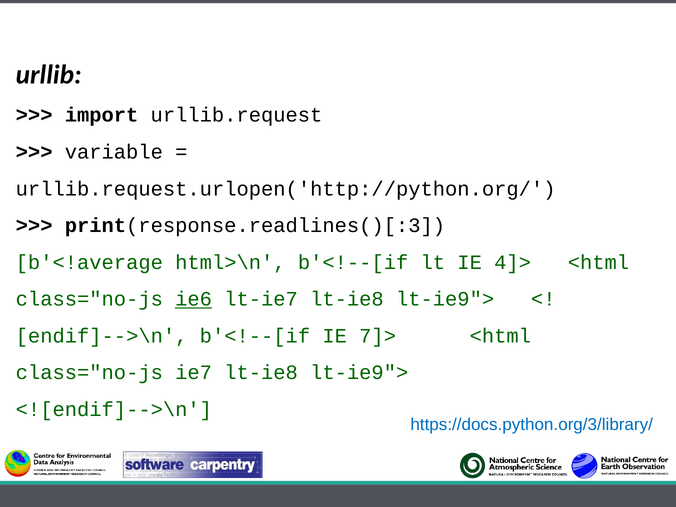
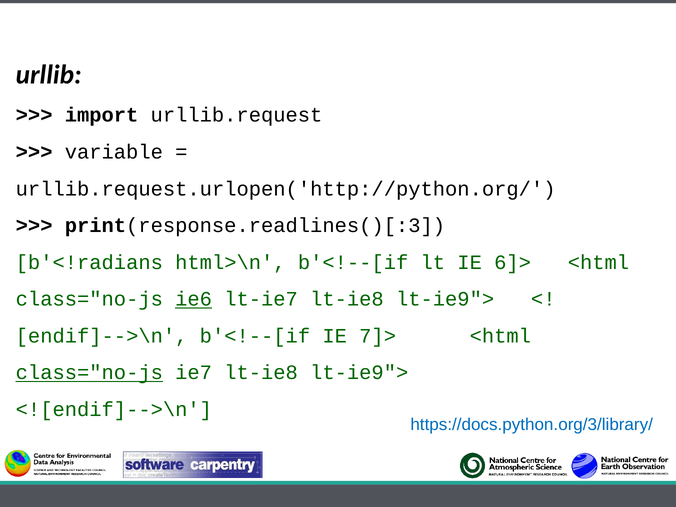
b'<!average: b'<!average -> b'<!radians
4]>: 4]> -> 6]>
class="no-js at (89, 373) underline: none -> present
